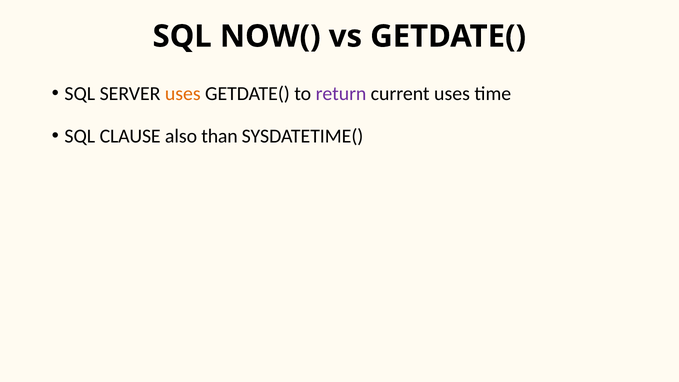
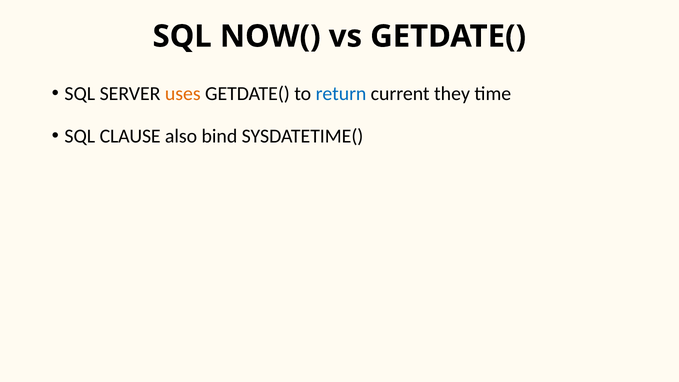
return colour: purple -> blue
current uses: uses -> they
than: than -> bind
